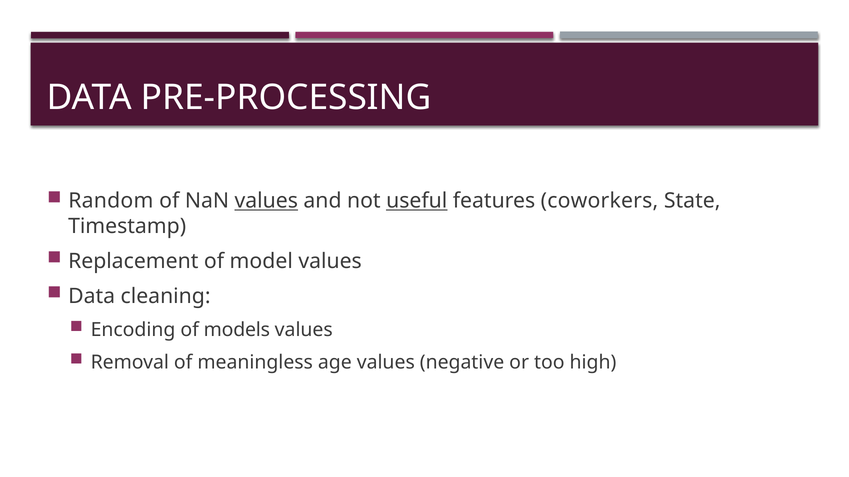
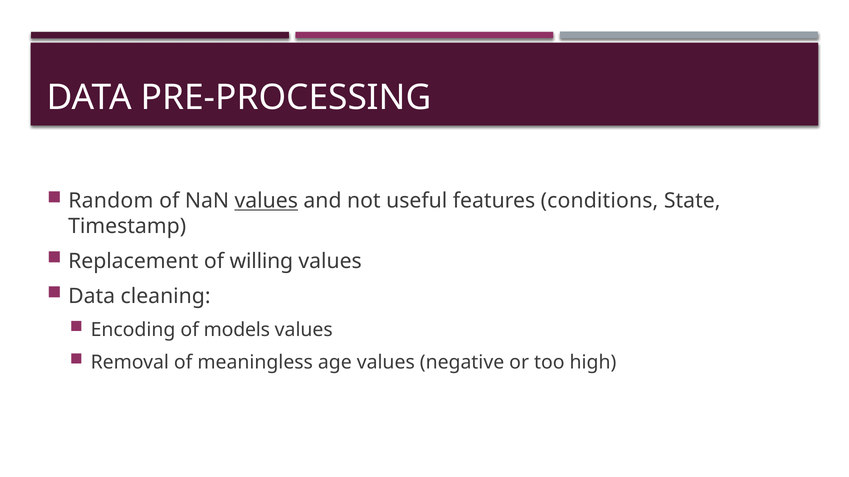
useful underline: present -> none
coworkers: coworkers -> conditions
model: model -> willing
